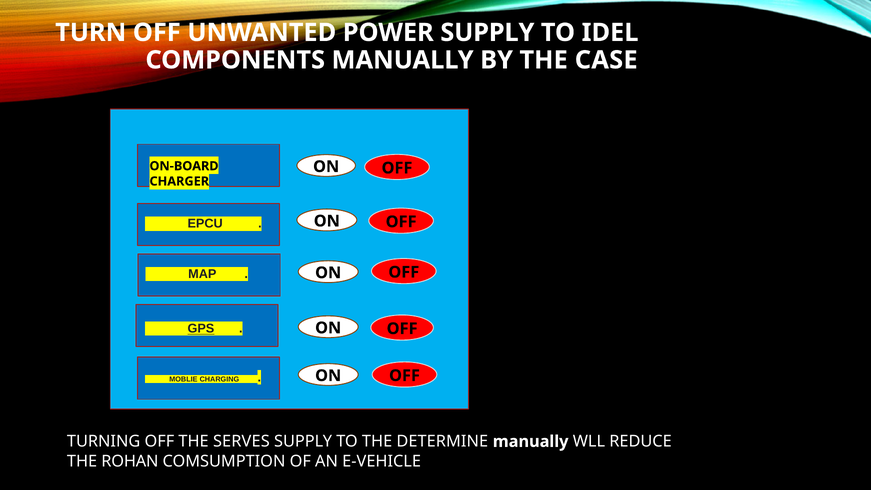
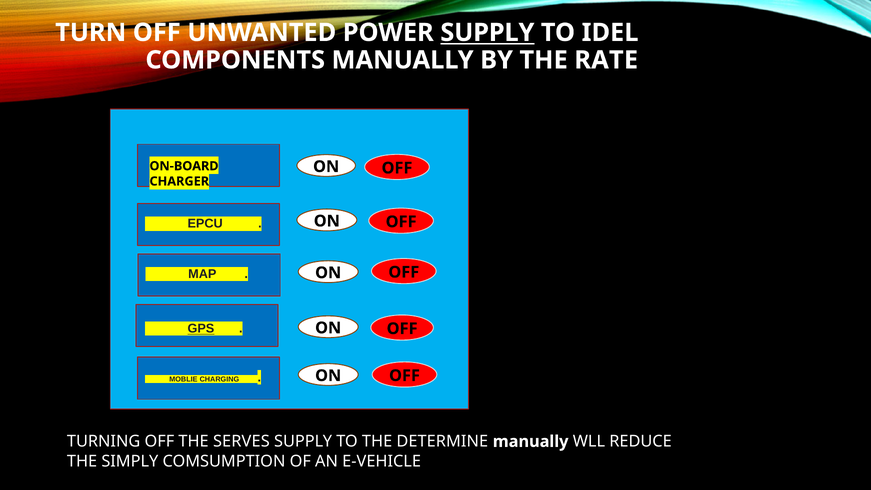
SUPPLY at (487, 33) underline: none -> present
CASE: CASE -> RATE
ROHAN: ROHAN -> SIMPLY
